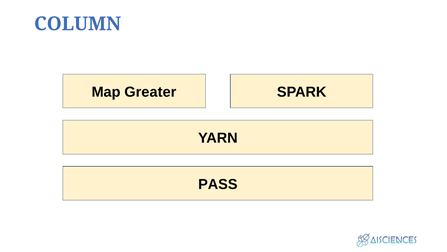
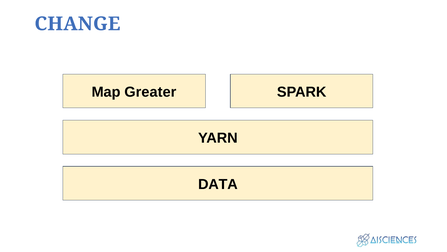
COLUMN: COLUMN -> CHANGE
PASS: PASS -> DATA
